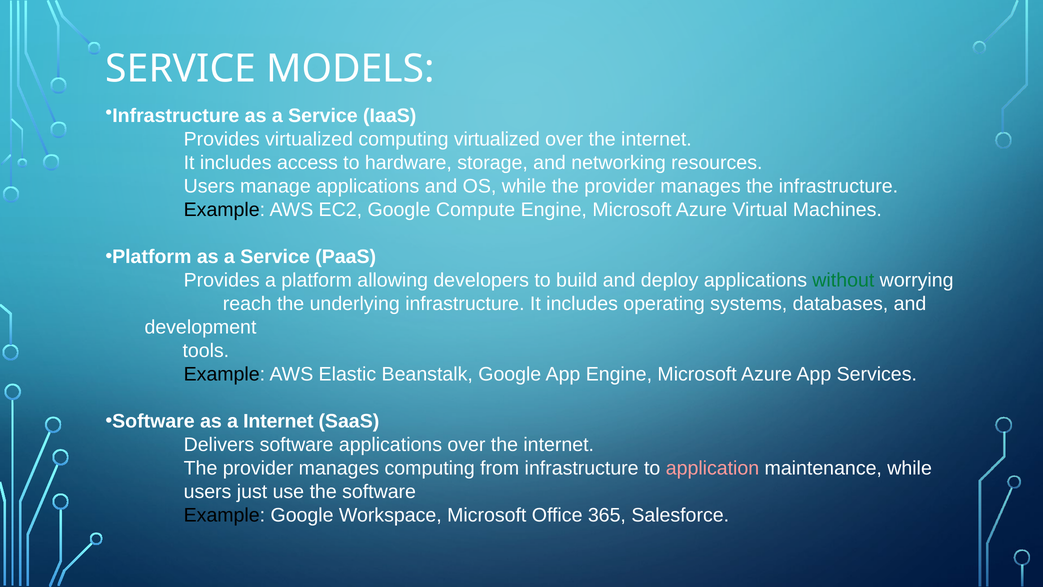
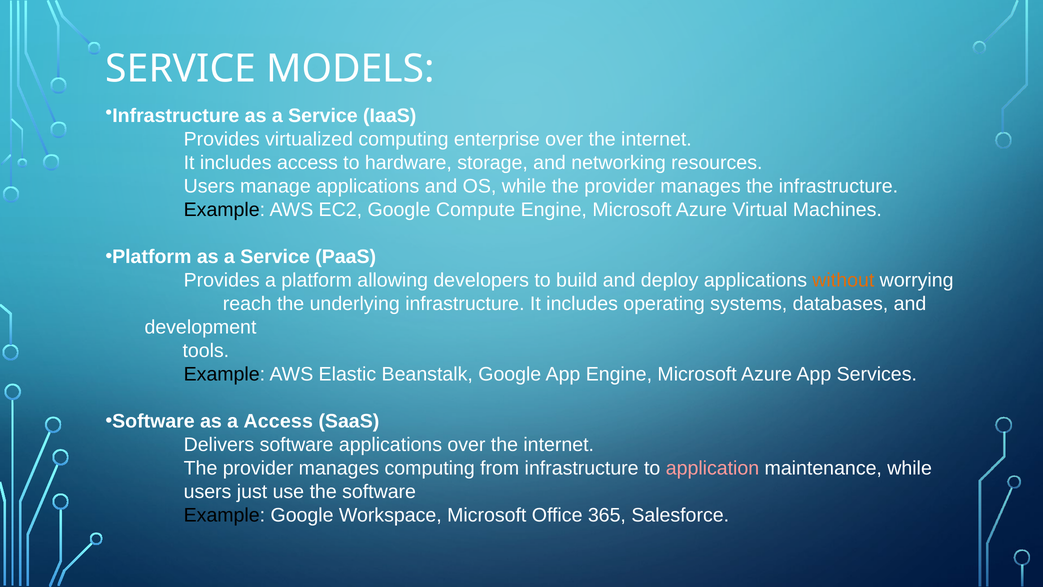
computing virtualized: virtualized -> enterprise
without colour: green -> orange
a Internet: Internet -> Access
